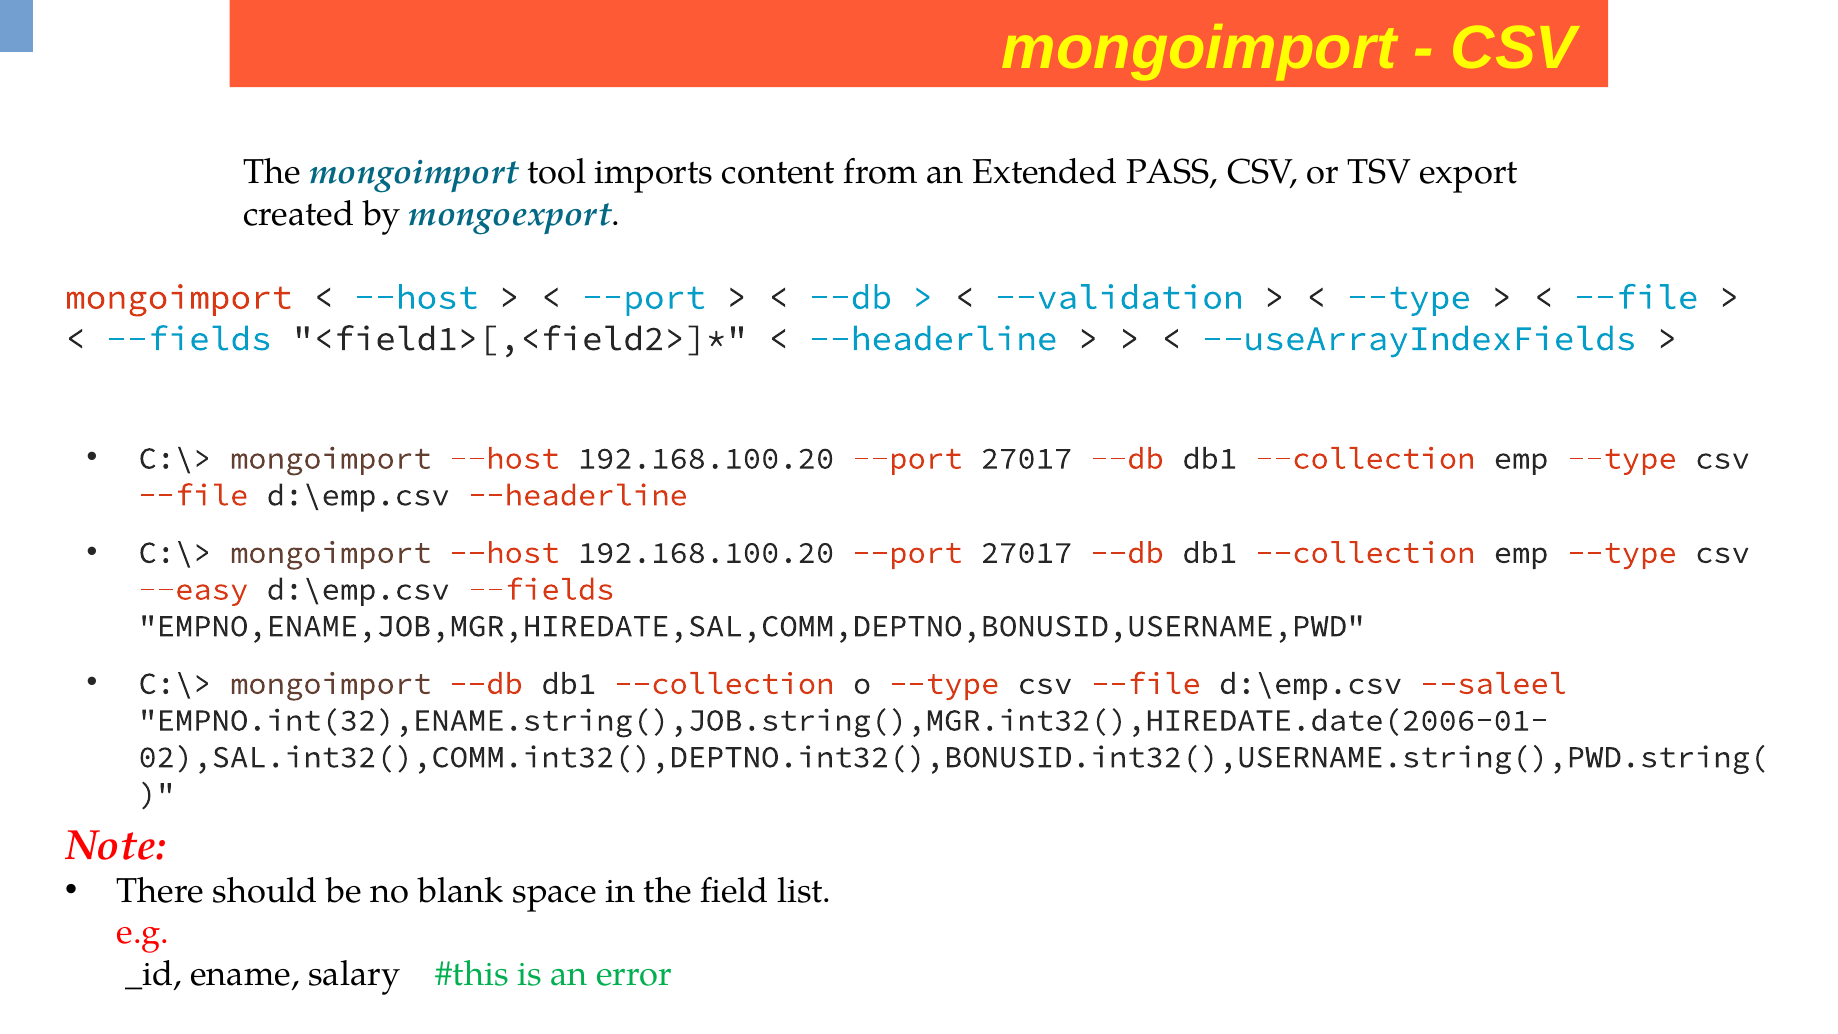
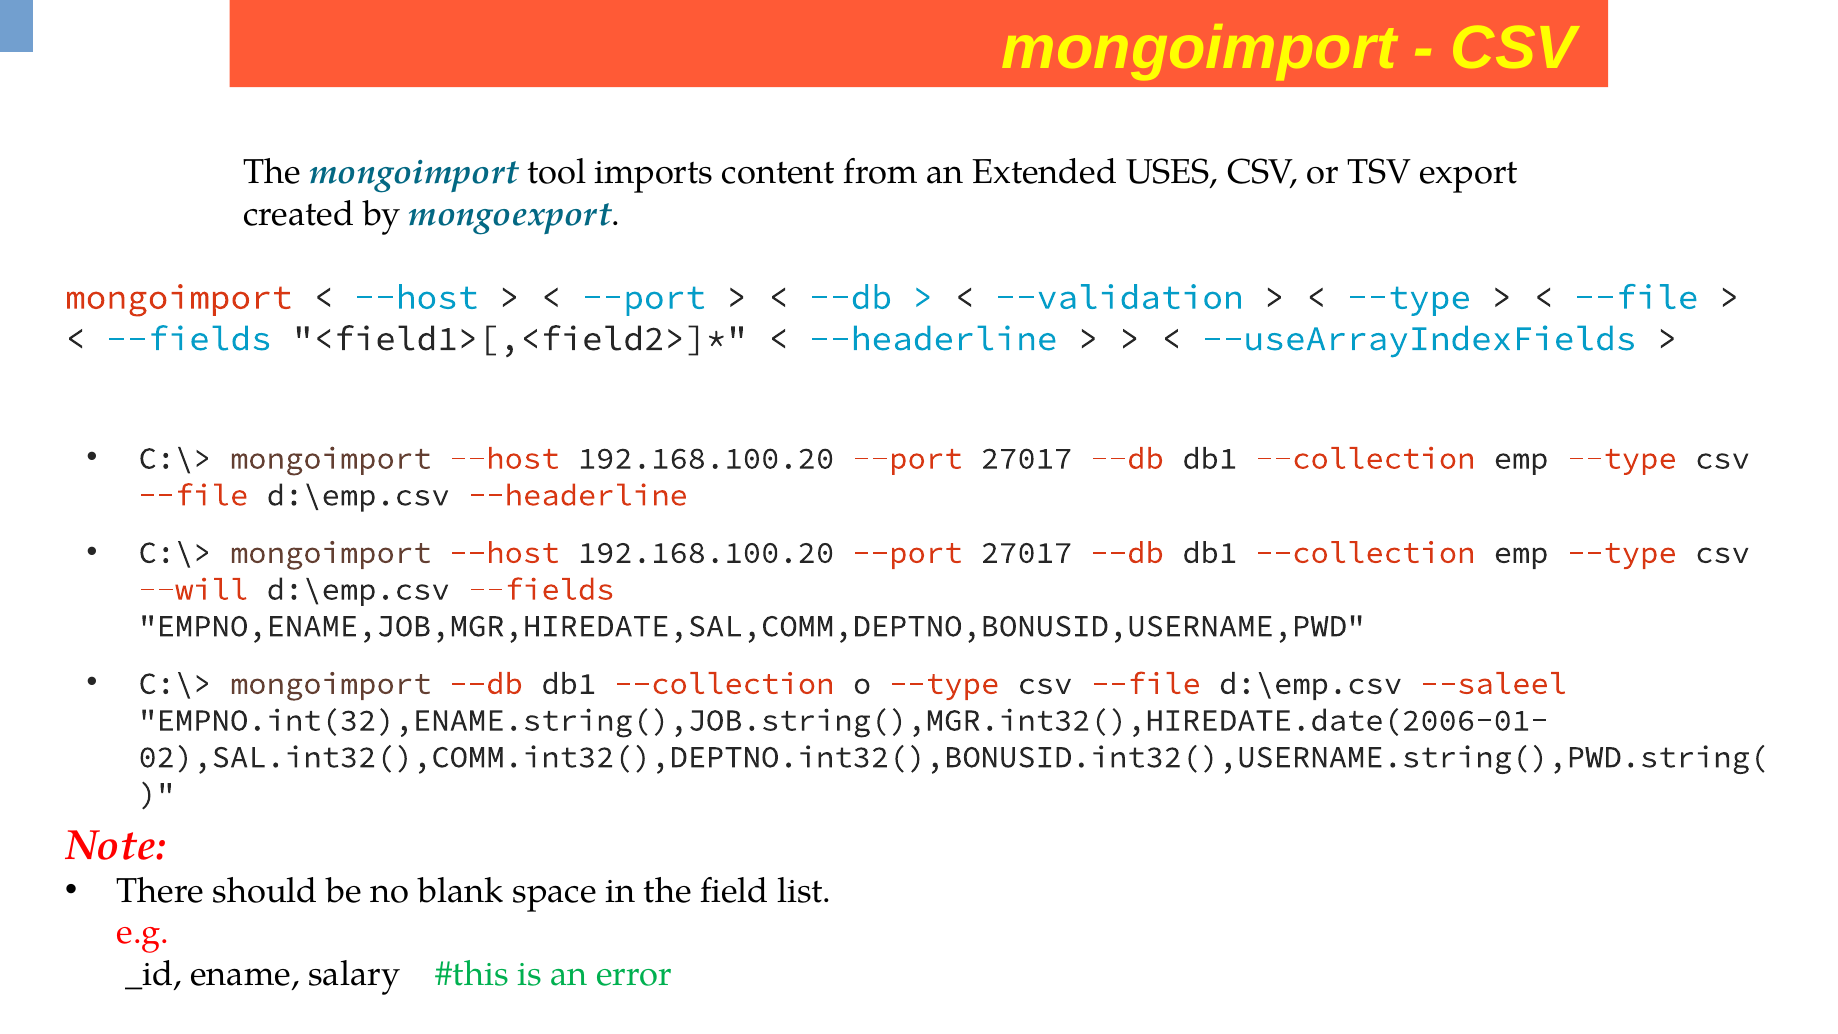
PASS: PASS -> USES
--easy: --easy -> --will
